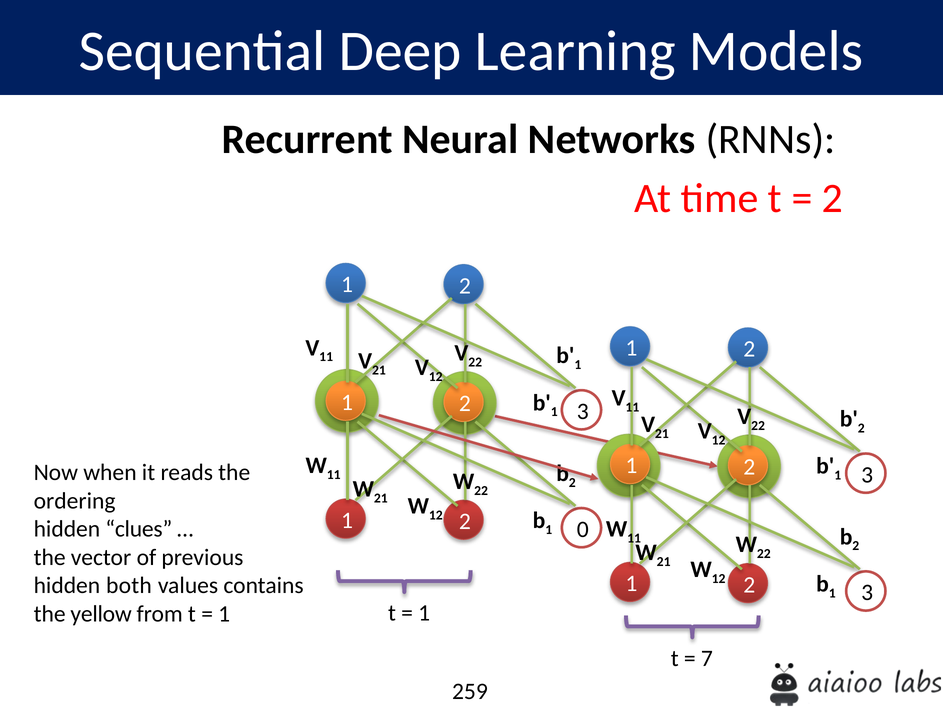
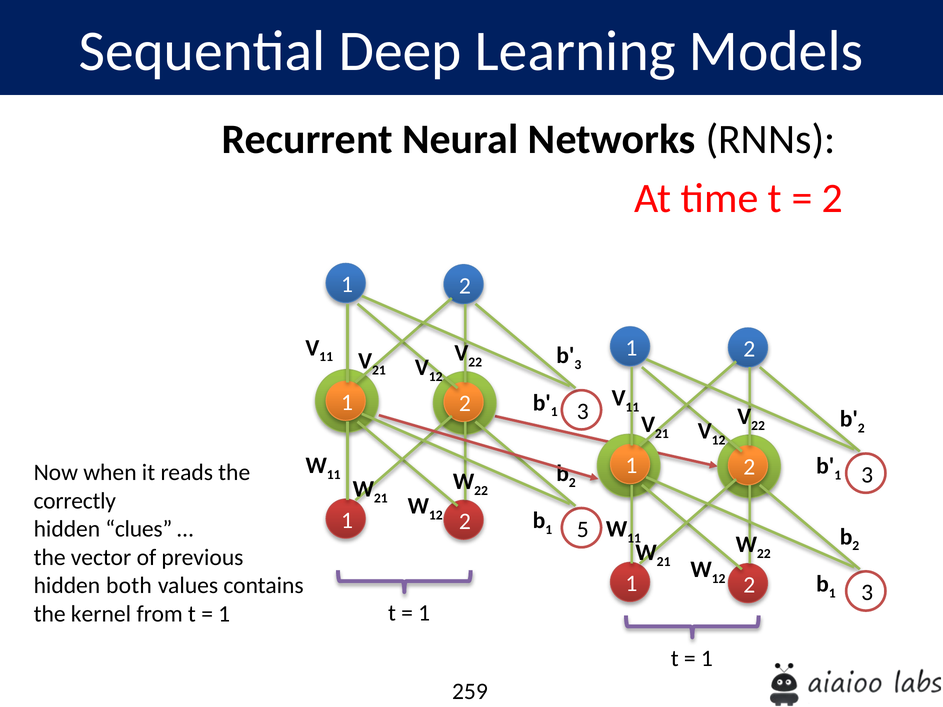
1 at (578, 365): 1 -> 3
ordering: ordering -> correctly
0: 0 -> 5
yellow: yellow -> kernel
7 at (707, 659): 7 -> 1
